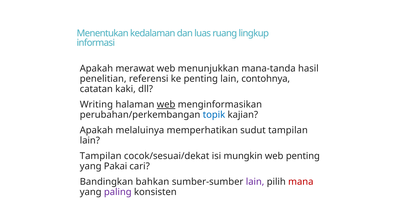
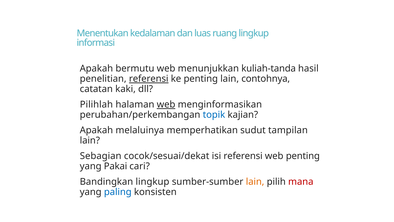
merawat: merawat -> bermutu
mana-tanda: mana-tanda -> kuliah-tanda
referensi at (149, 79) underline: none -> present
Writing: Writing -> Pilihlah
Tampilan at (101, 156): Tampilan -> Sebagian
isi mungkin: mungkin -> referensi
Bandingkan bahkan: bahkan -> lingkup
lain at (255, 182) colour: purple -> orange
paling colour: purple -> blue
